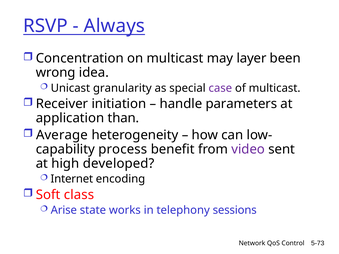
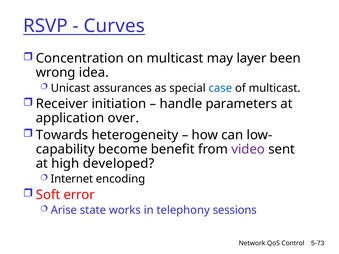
Always: Always -> Curves
granularity: granularity -> assurances
case colour: purple -> blue
than: than -> over
Average: Average -> Towards
process: process -> become
class: class -> error
